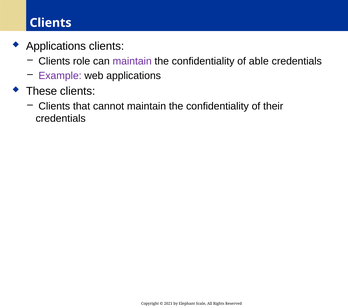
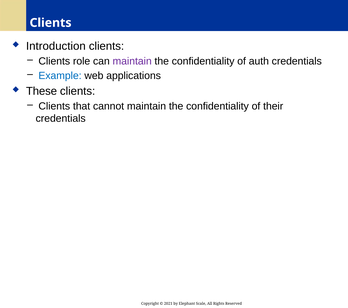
Applications at (56, 46): Applications -> Introduction
able: able -> auth
Example colour: purple -> blue
